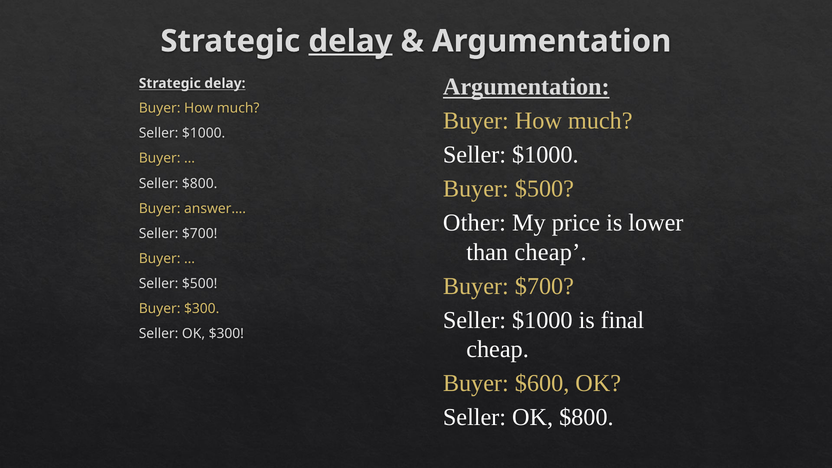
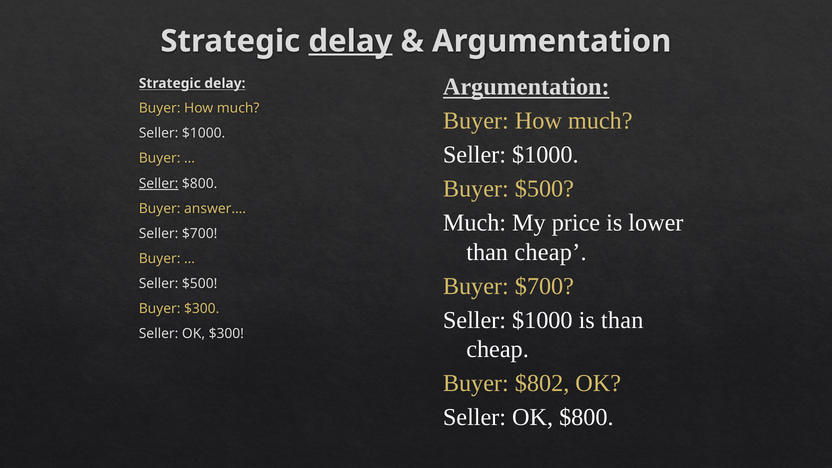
Seller at (159, 183) underline: none -> present
Other at (474, 223): Other -> Much
is final: final -> than
$600: $600 -> $802
